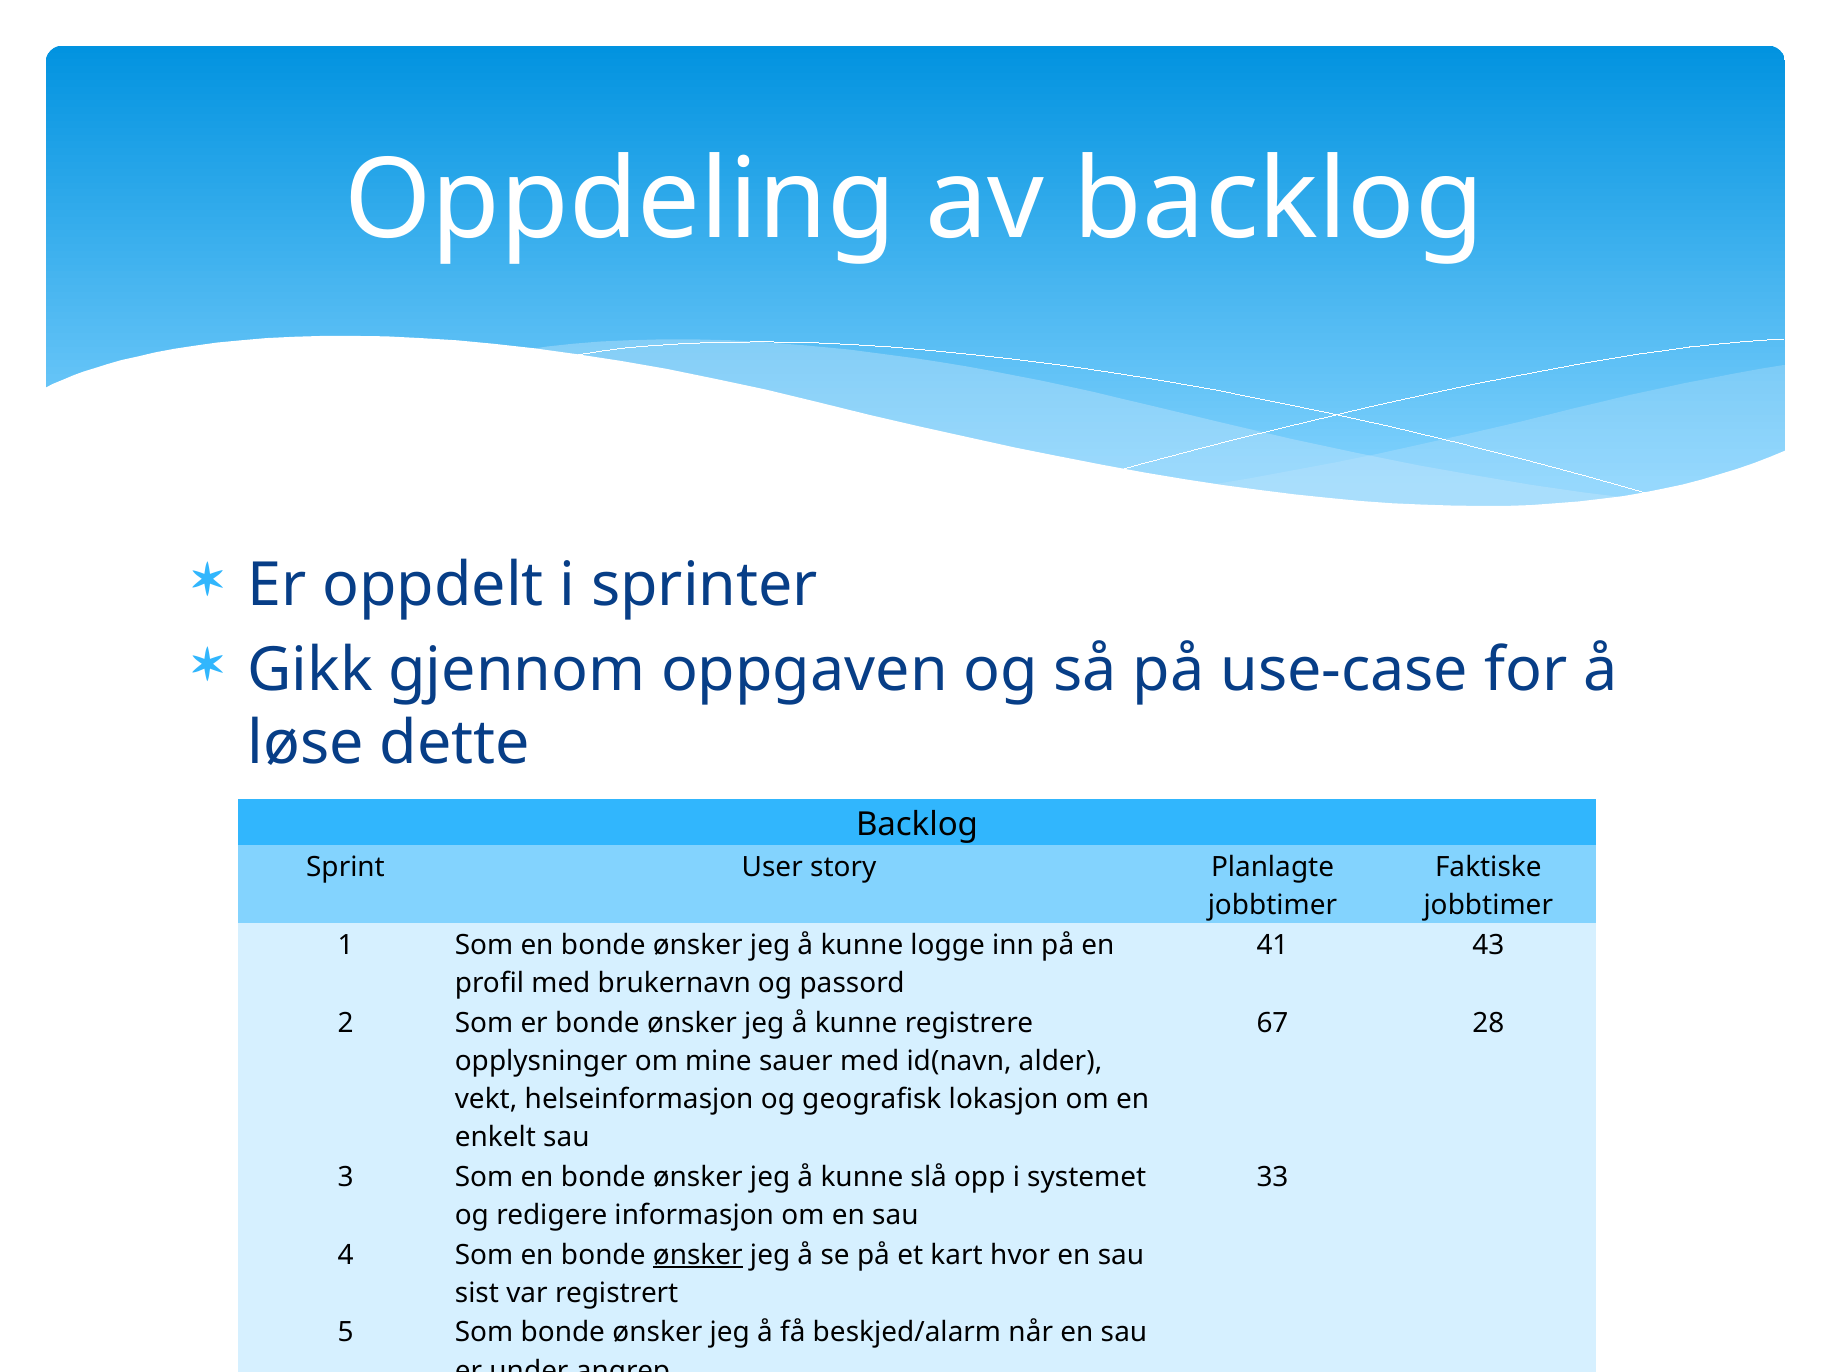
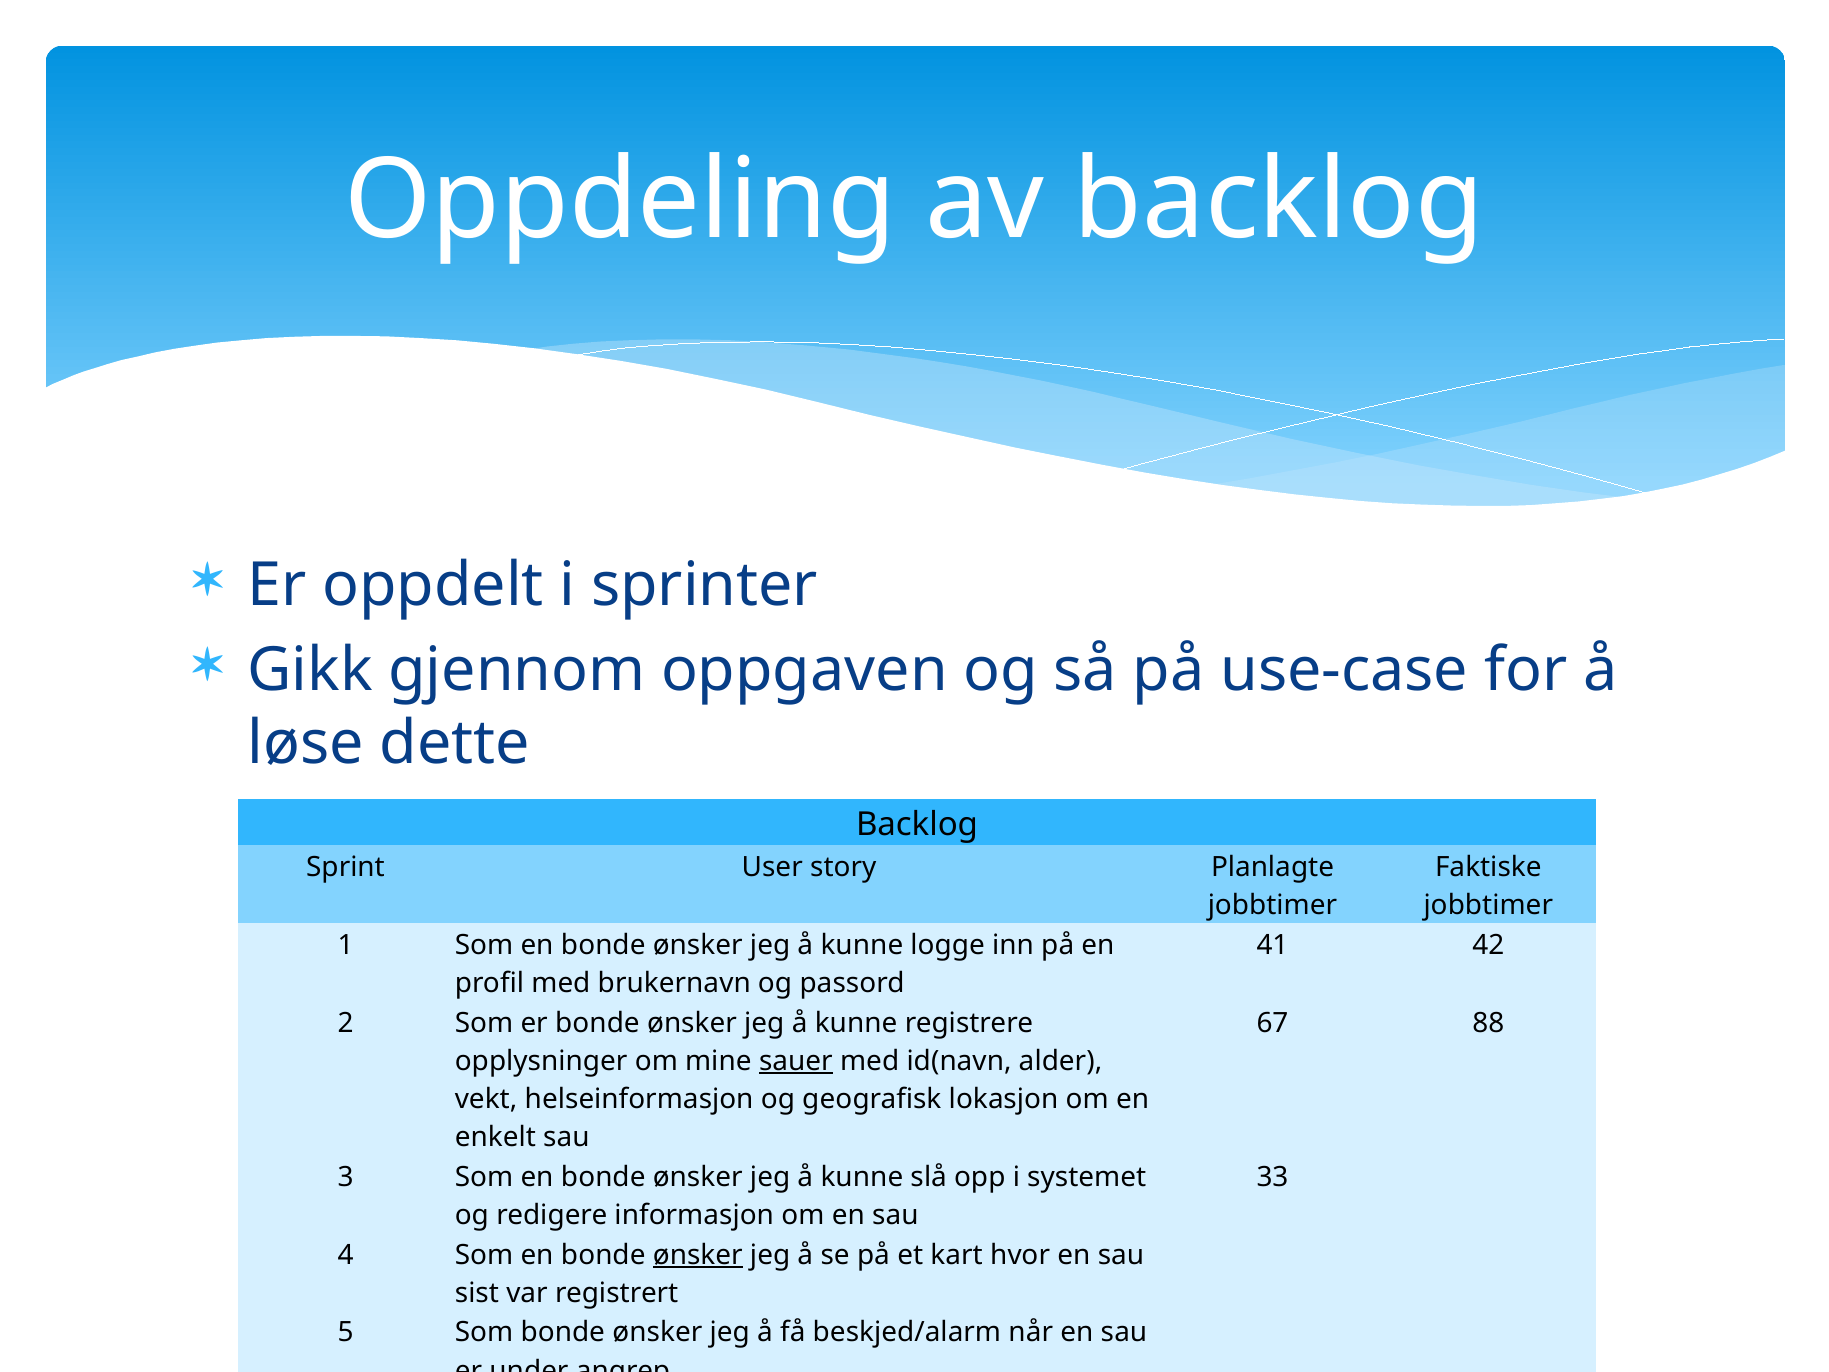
43: 43 -> 42
28: 28 -> 88
sauer underline: none -> present
